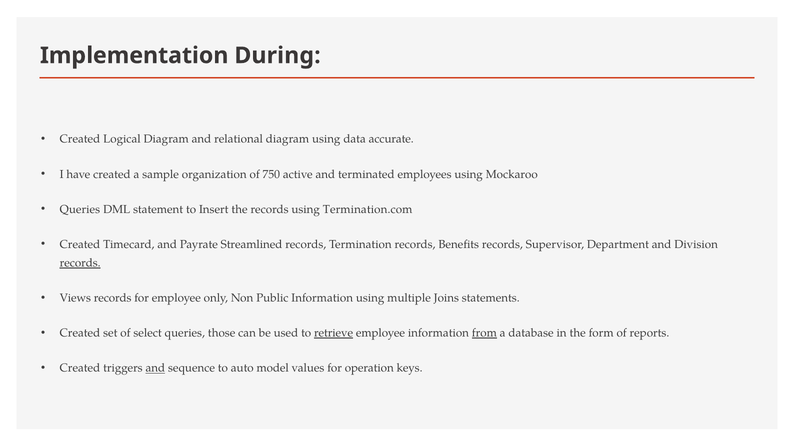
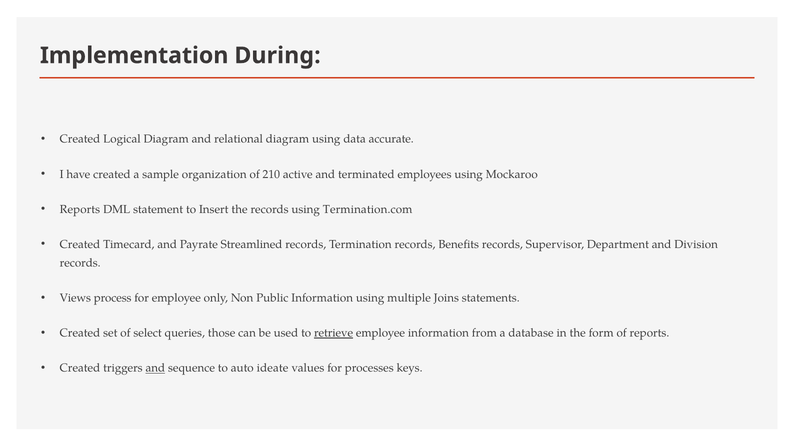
750: 750 -> 210
Queries at (80, 210): Queries -> Reports
records at (80, 263) underline: present -> none
Views records: records -> process
from underline: present -> none
model: model -> ideate
operation: operation -> processes
